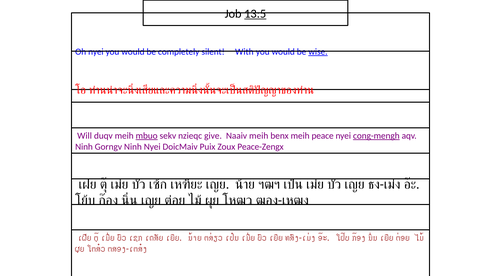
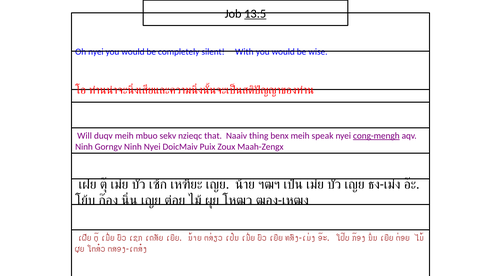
wise underline: present -> none
mbuo underline: present -> none
give: give -> that
Naaiv meih: meih -> thing
peace: peace -> speak
Peace-Zengx: Peace-Zengx -> Maah-Zengx
